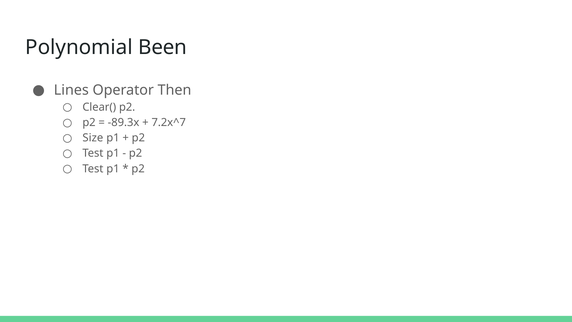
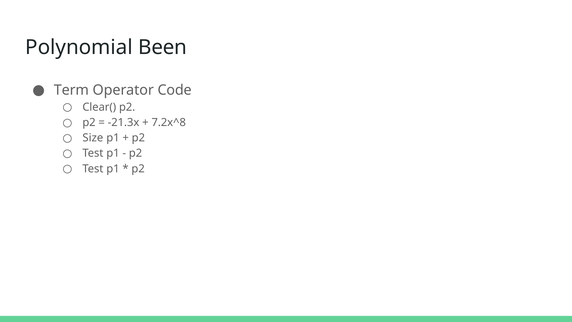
Lines: Lines -> Term
Then: Then -> Code
-89.3x: -89.3x -> -21.3x
7.2x^7: 7.2x^7 -> 7.2x^8
